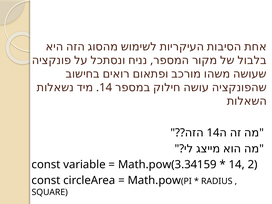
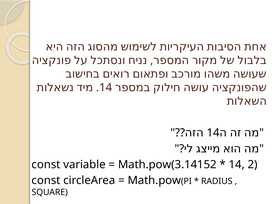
Math.pow(3.34159: Math.pow(3.34159 -> Math.pow(3.14152
